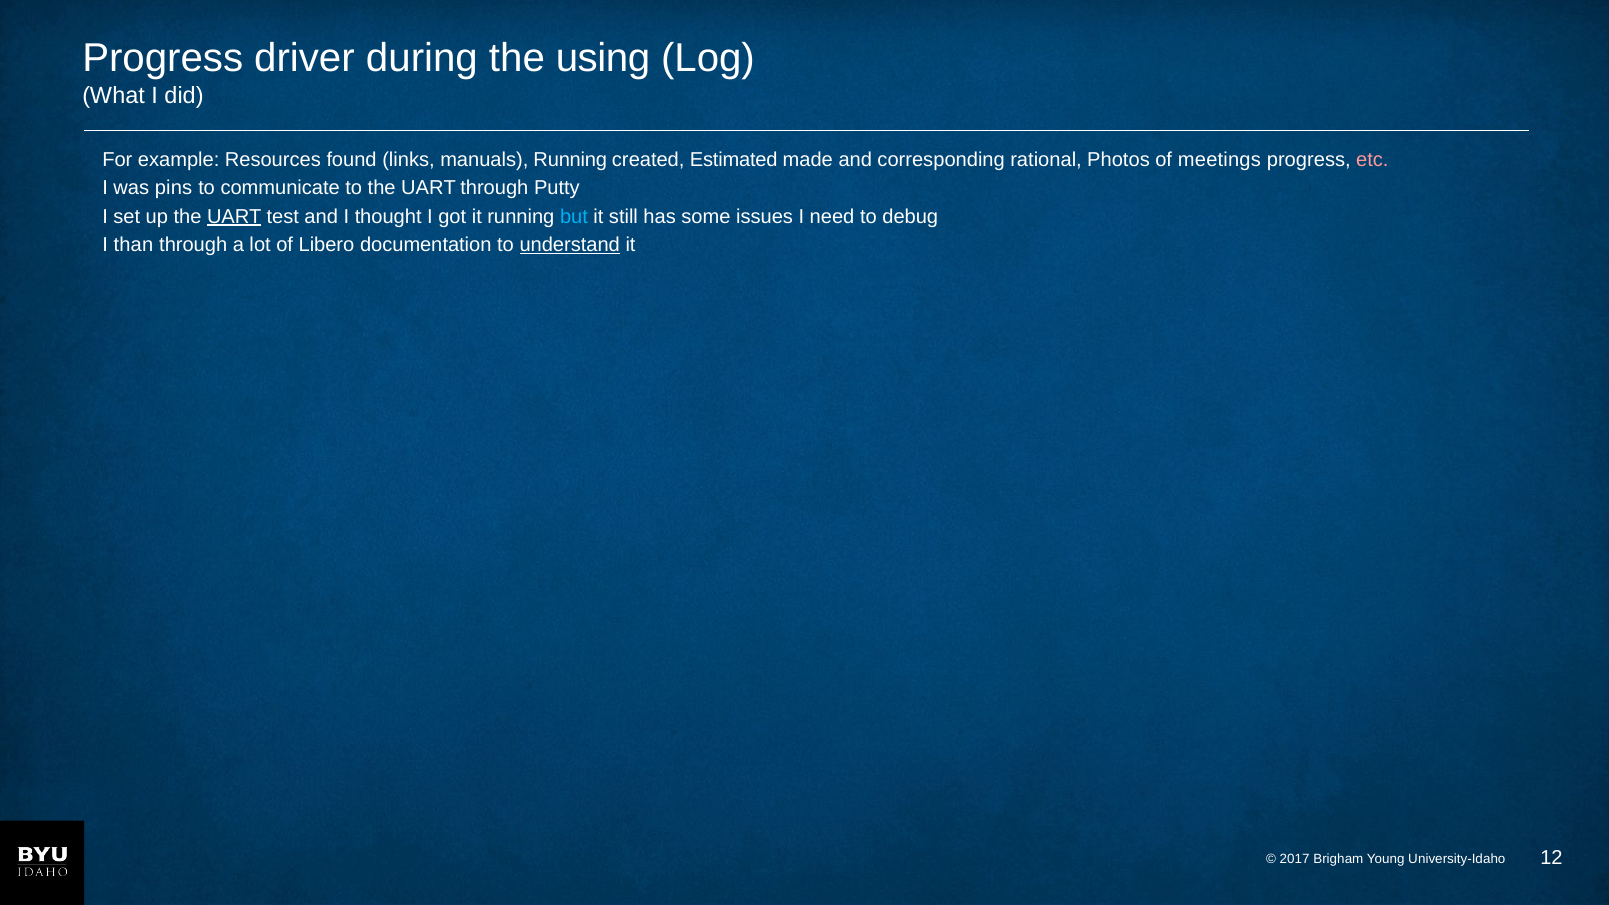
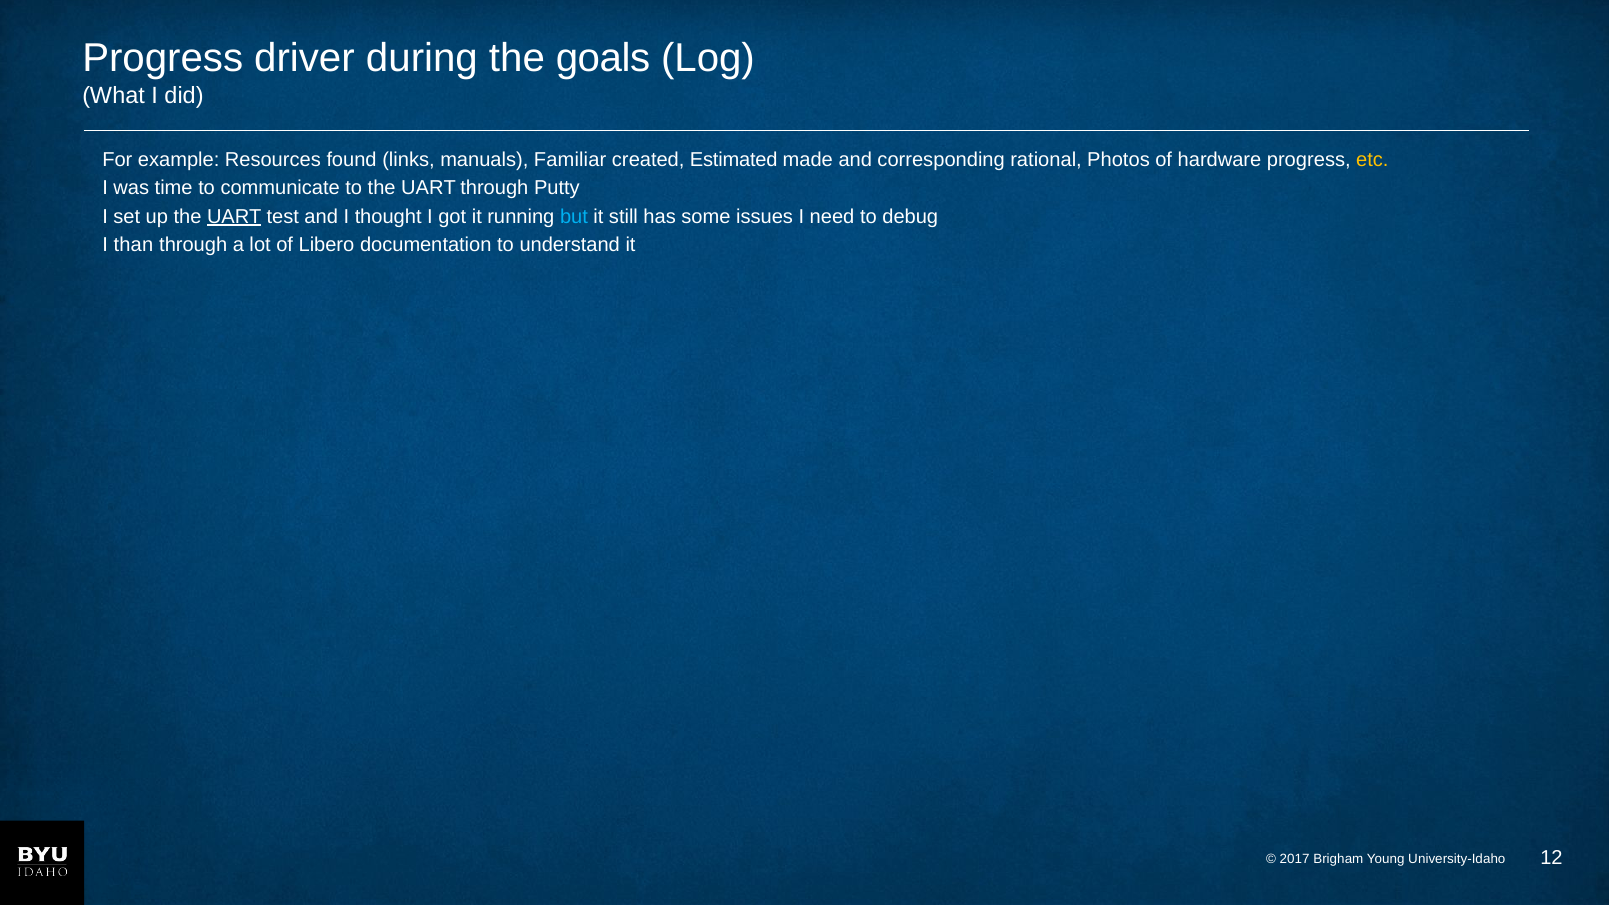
using: using -> goals
manuals Running: Running -> Familiar
meetings: meetings -> hardware
etc colour: pink -> yellow
pins: pins -> time
understand underline: present -> none
